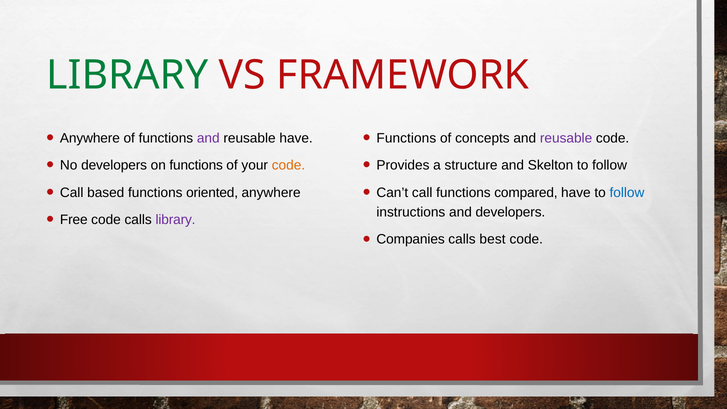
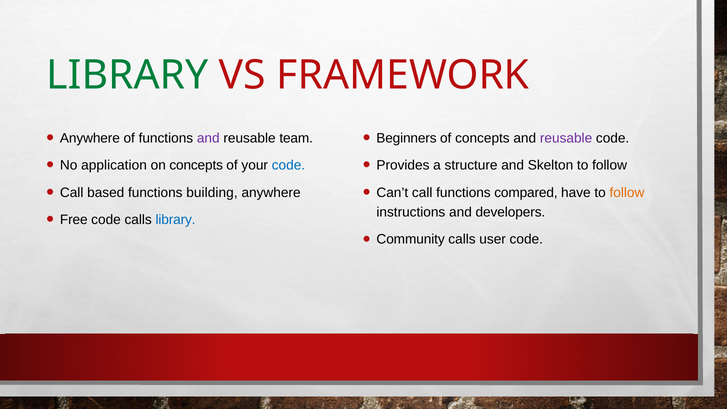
reusable have: have -> team
Functions at (406, 138): Functions -> Beginners
No developers: developers -> application
on functions: functions -> concepts
code at (288, 165) colour: orange -> blue
oriented: oriented -> building
follow at (627, 193) colour: blue -> orange
library at (176, 220) colour: purple -> blue
Companies: Companies -> Community
best: best -> user
